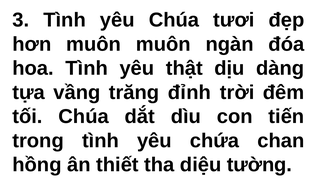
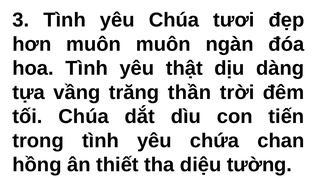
đỉnh: đỉnh -> thần
